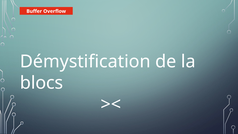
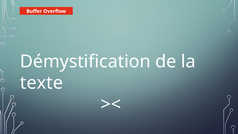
blocs: blocs -> texte
